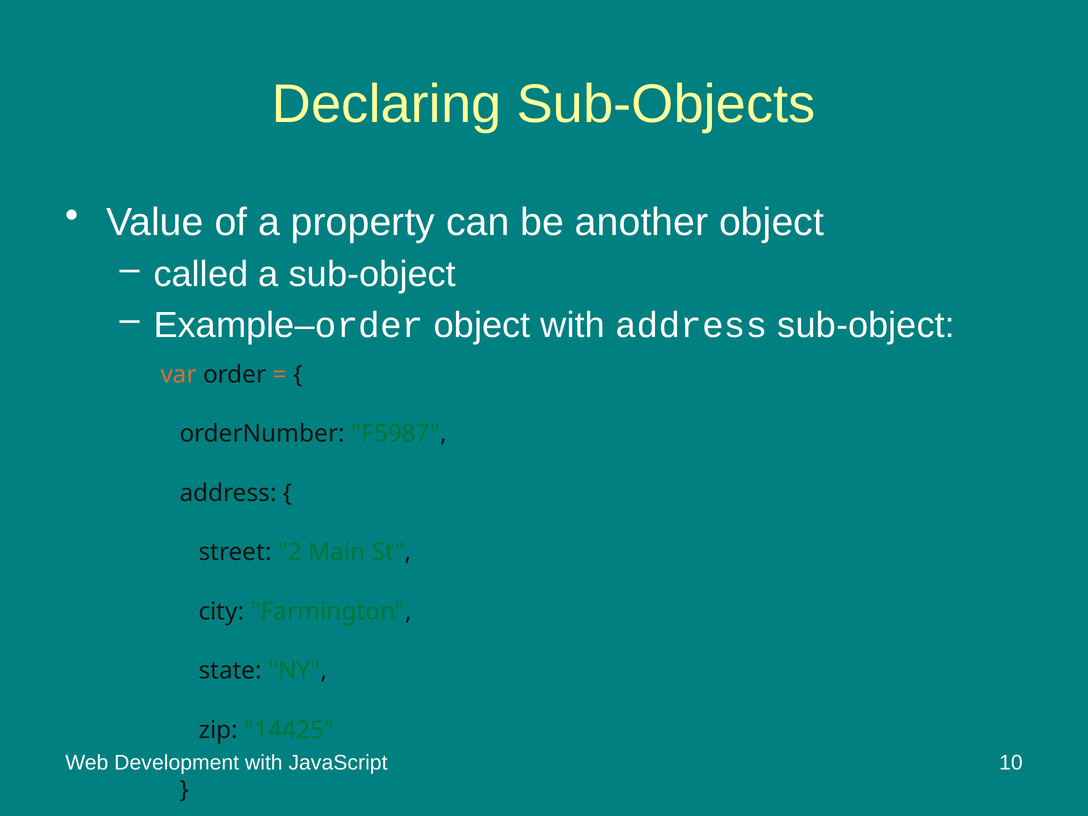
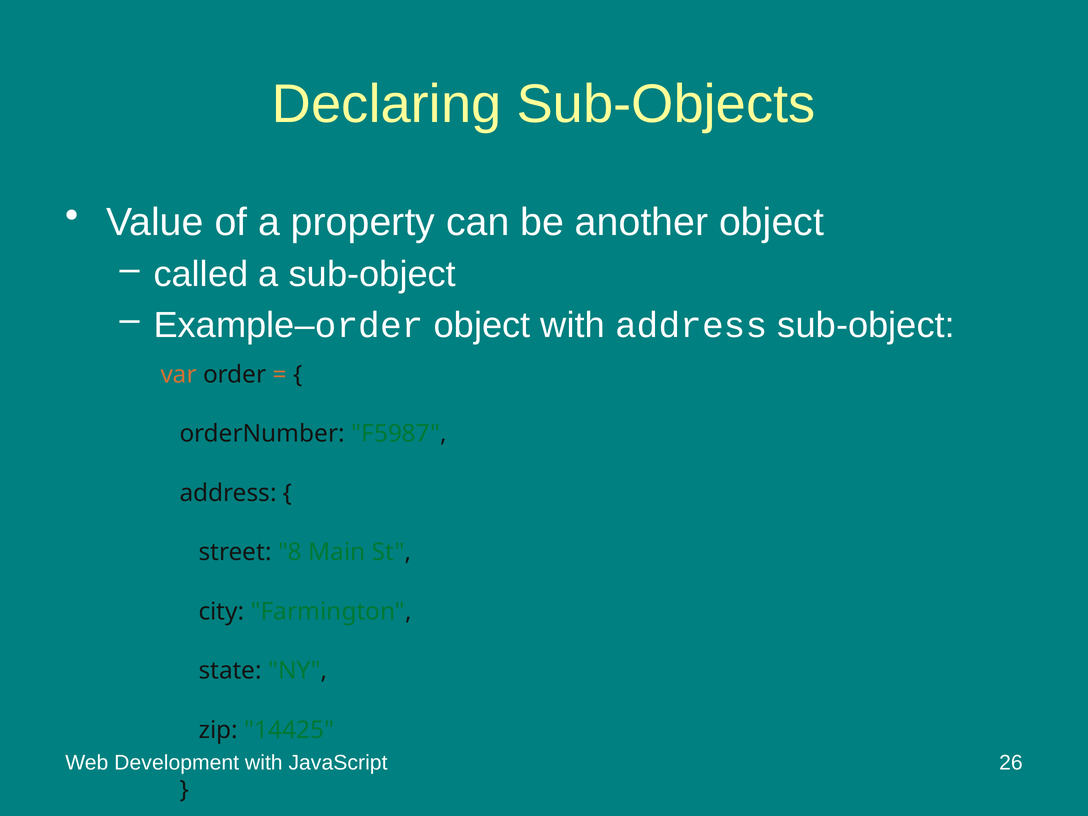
2: 2 -> 8
10: 10 -> 26
